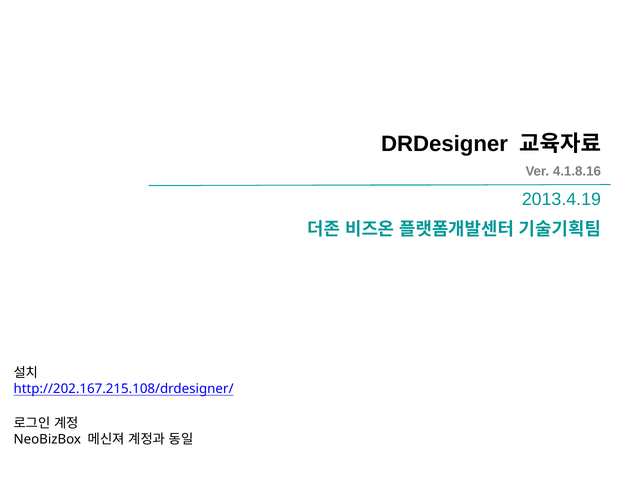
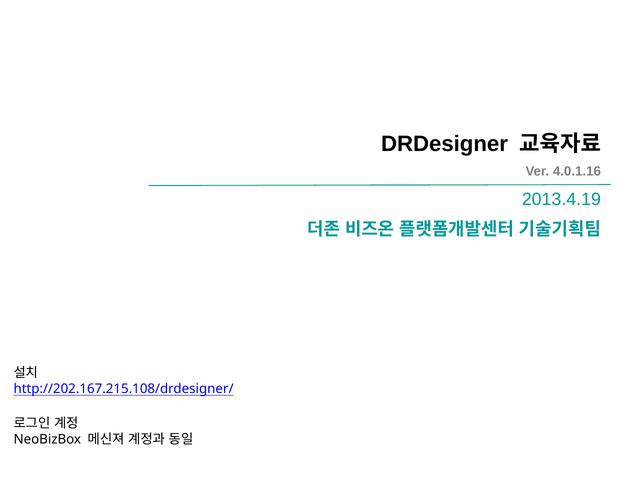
4.1.8.16: 4.1.8.16 -> 4.0.1.16
